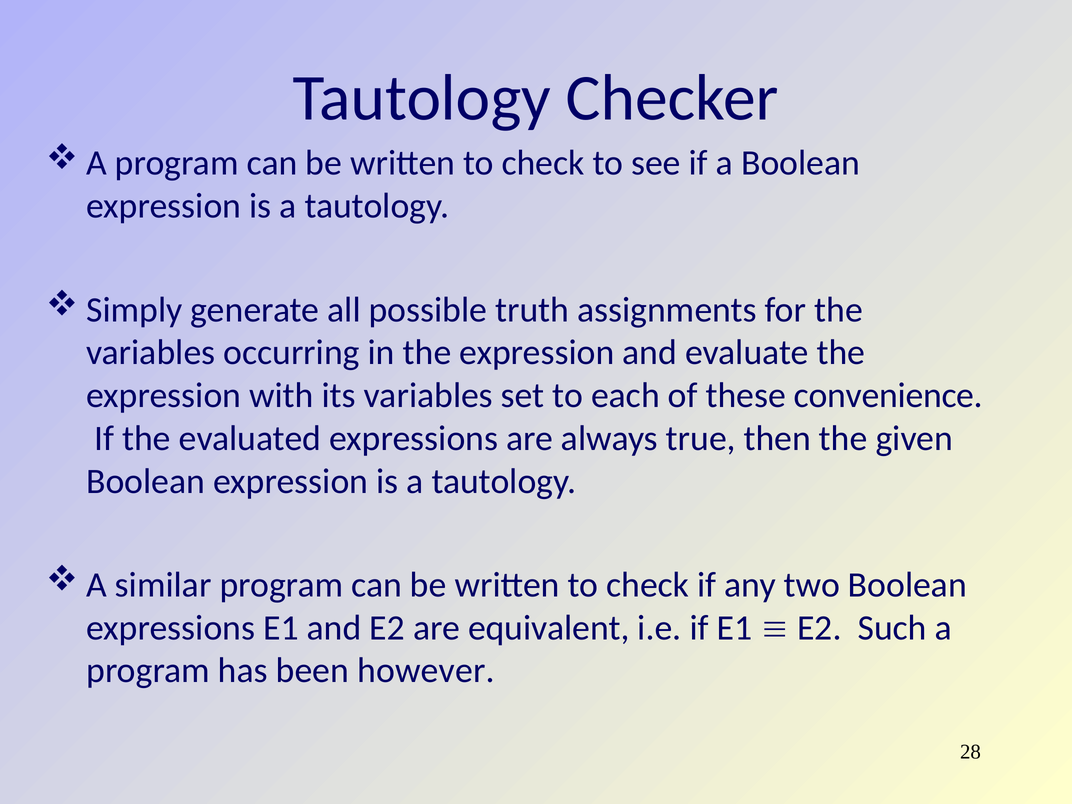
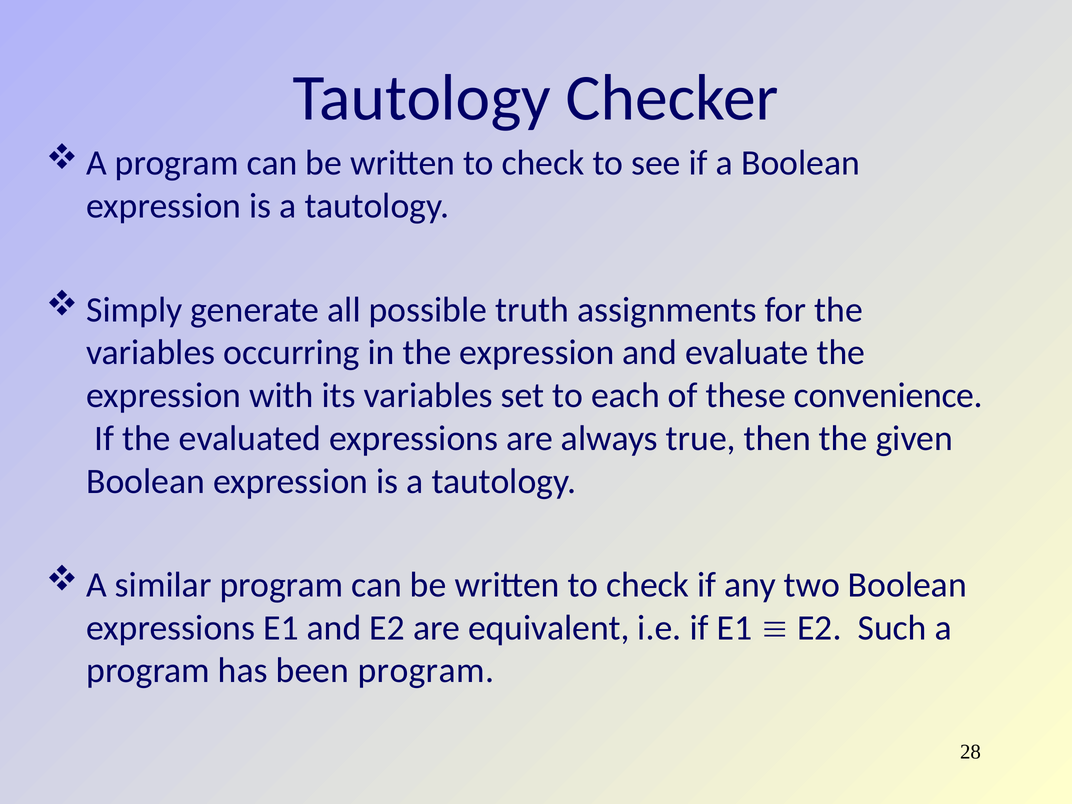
been however: however -> program
